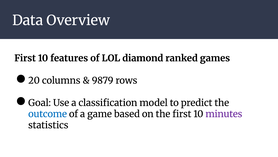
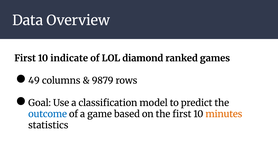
features: features -> indicate
20: 20 -> 49
minutes colour: purple -> orange
